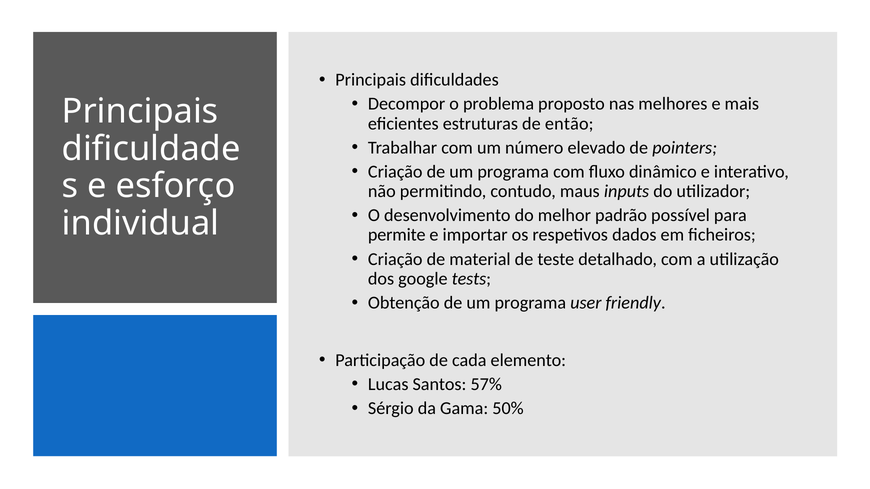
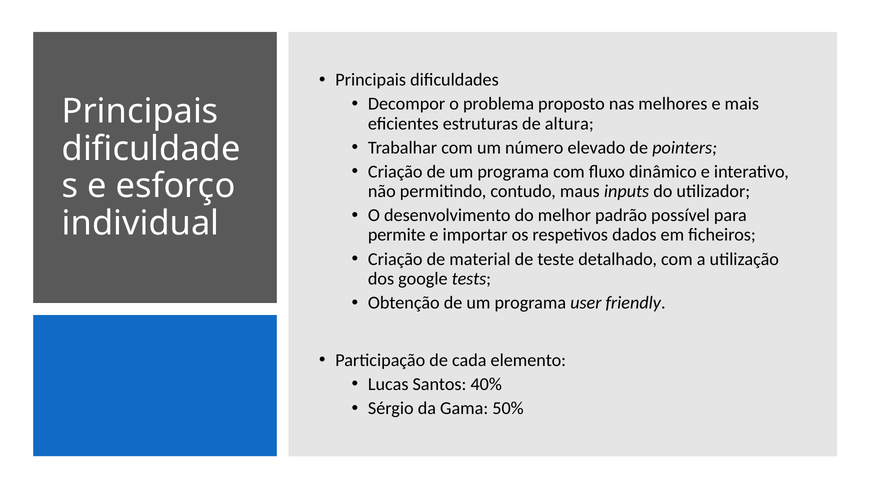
então: então -> altura
57%: 57% -> 40%
